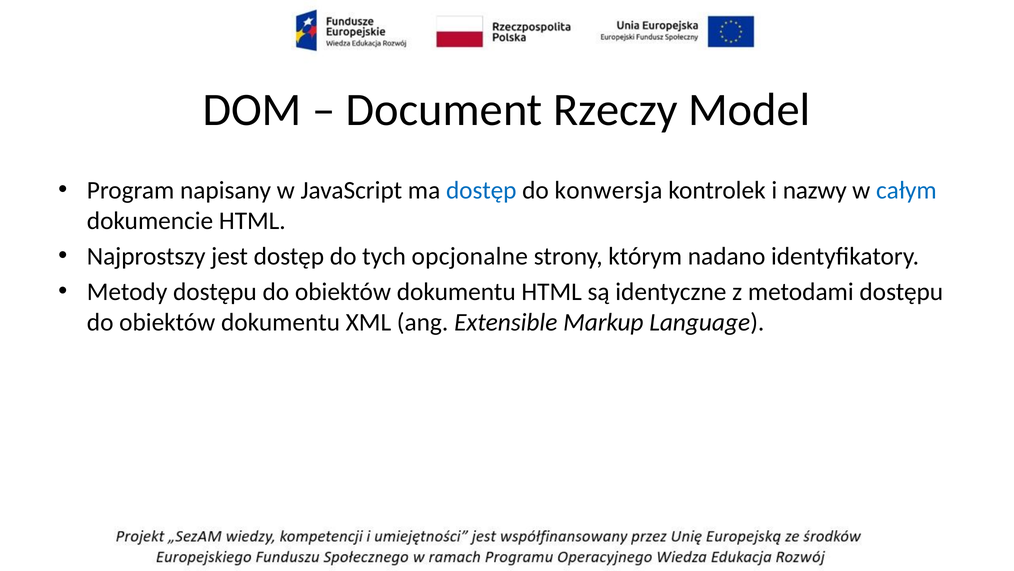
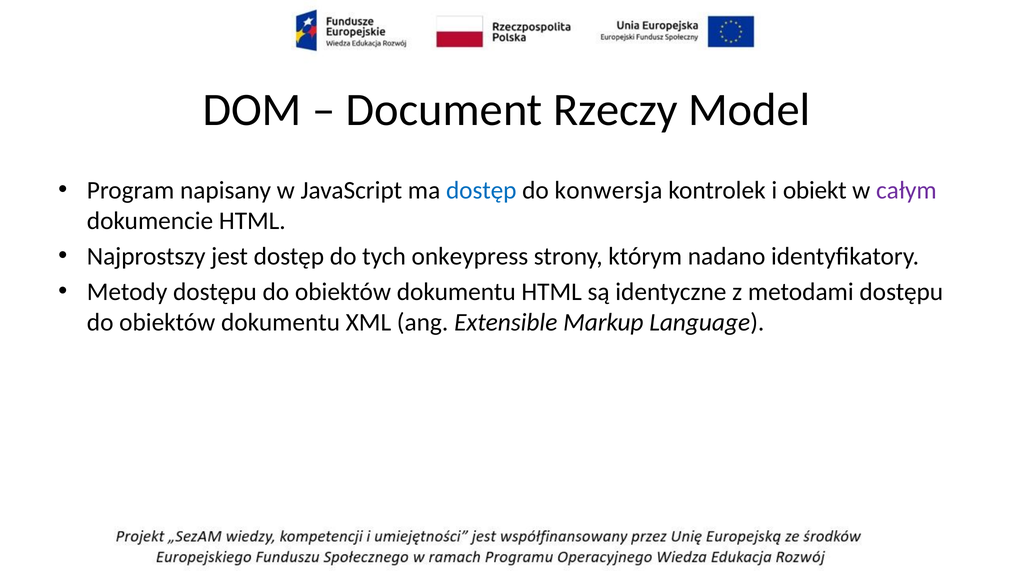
nazwy: nazwy -> obiekt
całym colour: blue -> purple
opcjonalne: opcjonalne -> onkeypress
